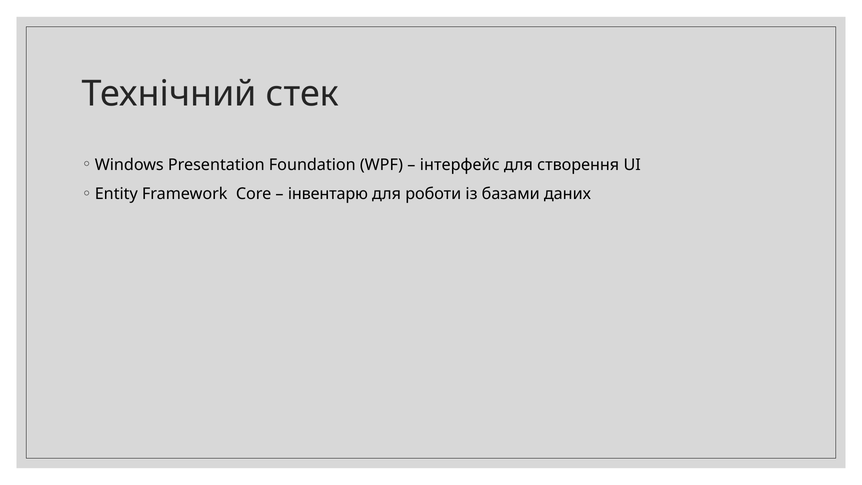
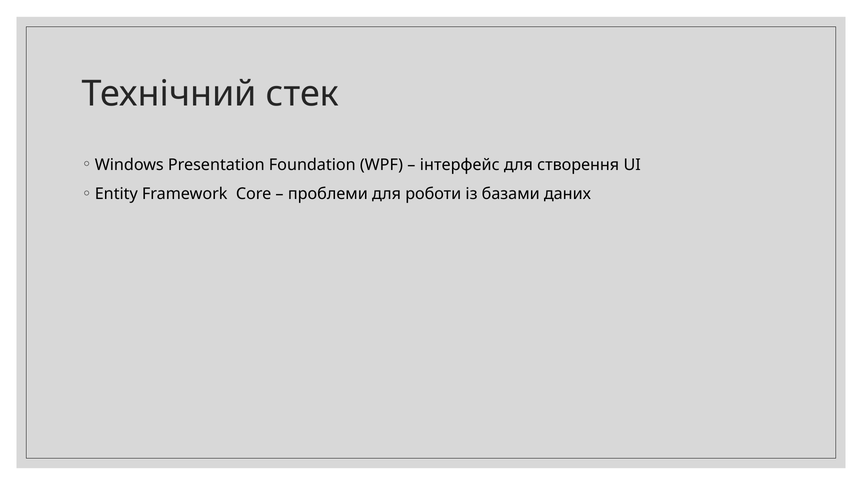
інвентарю: інвентарю -> проблеми
